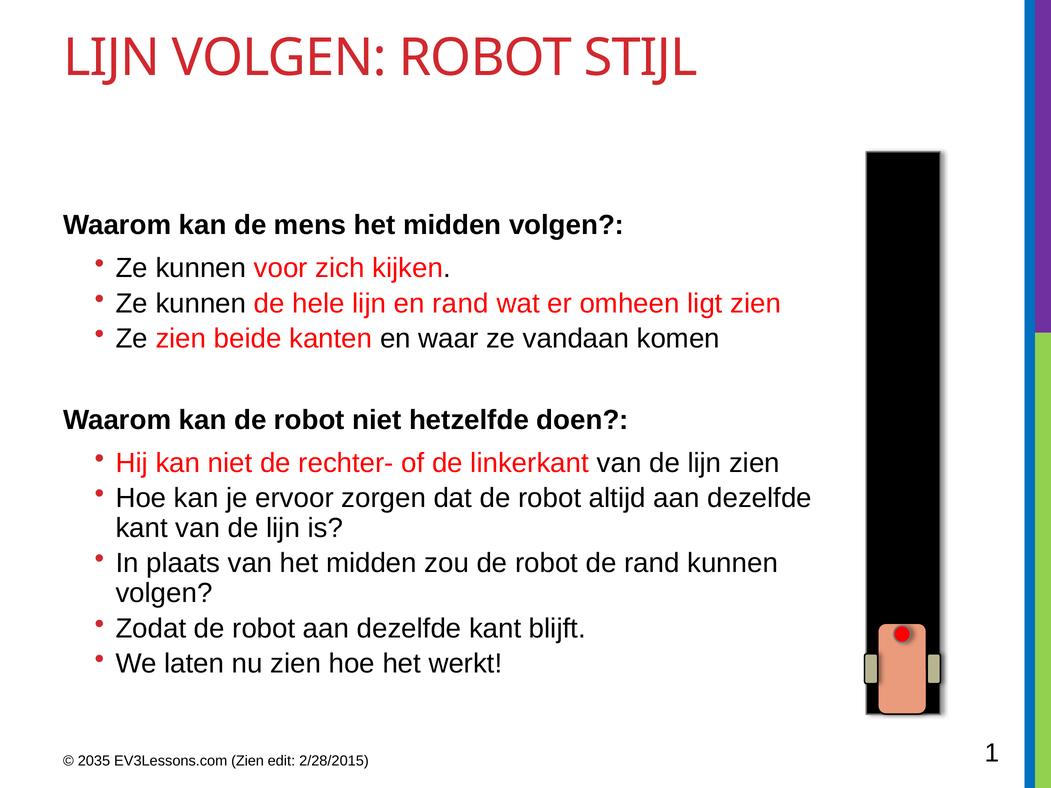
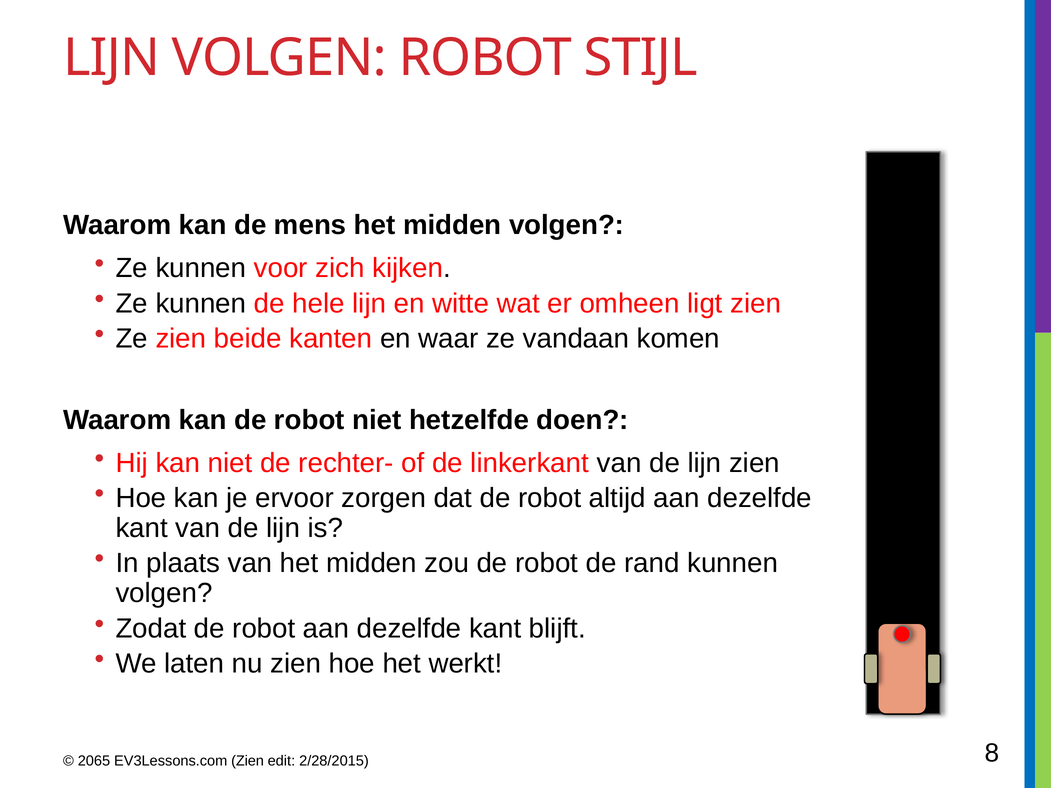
en rand: rand -> witte
2035: 2035 -> 2065
1: 1 -> 8
